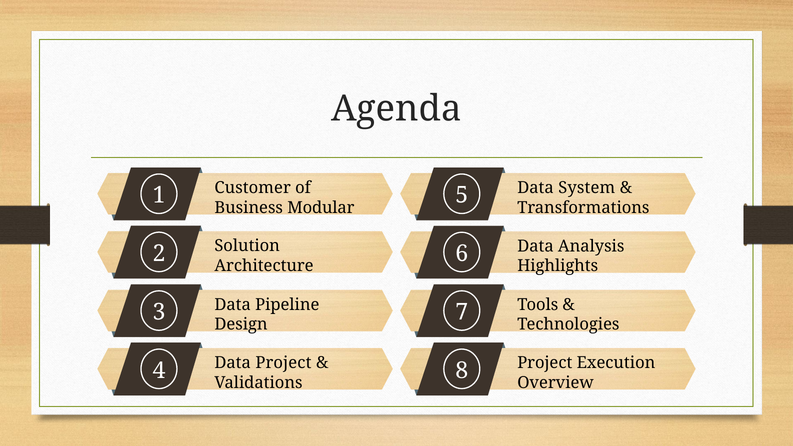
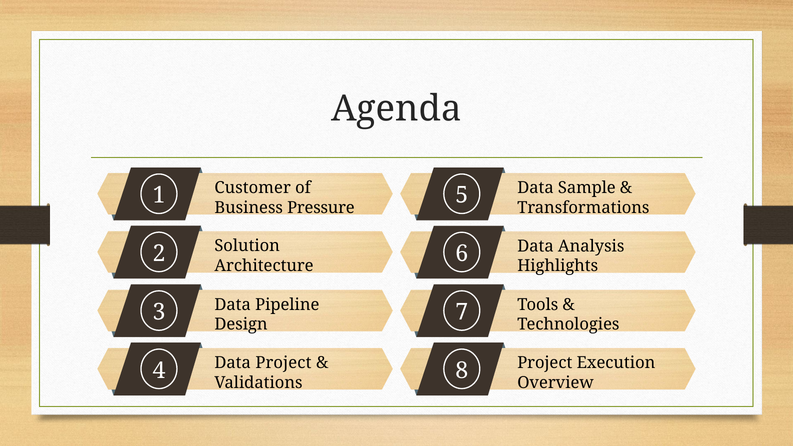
System: System -> Sample
Modular: Modular -> Pressure
